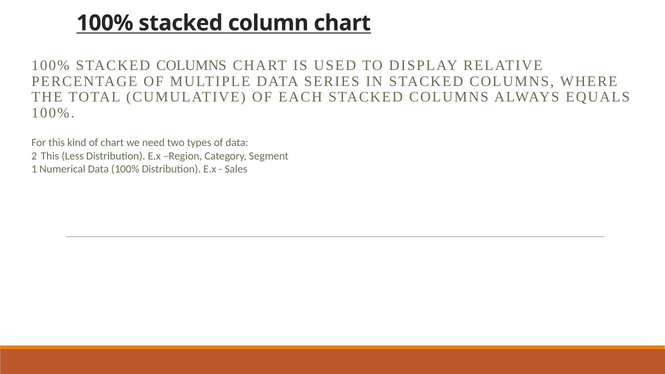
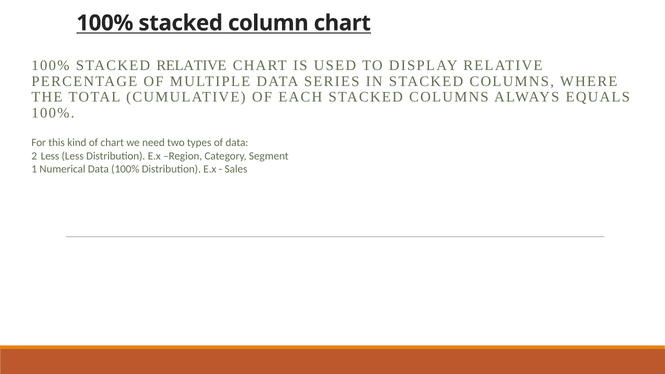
100% STACKED COLUMNS: COLUMNS -> RELATIVE
2 This: This -> Less
